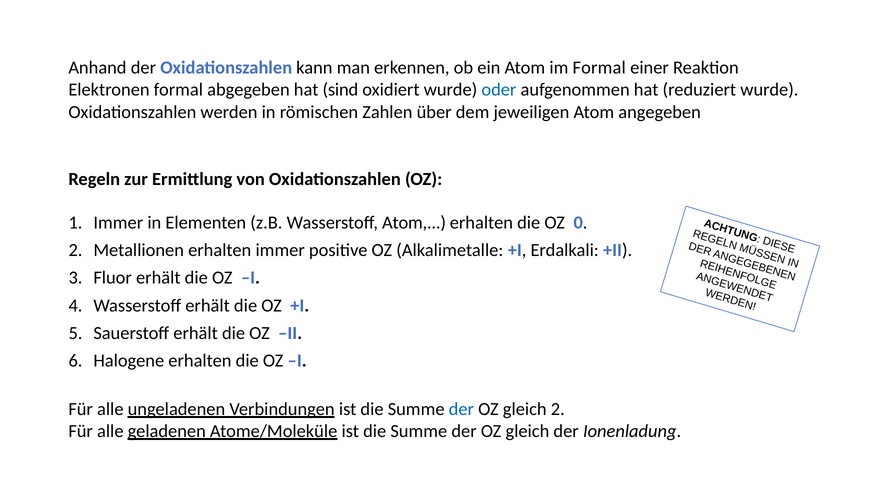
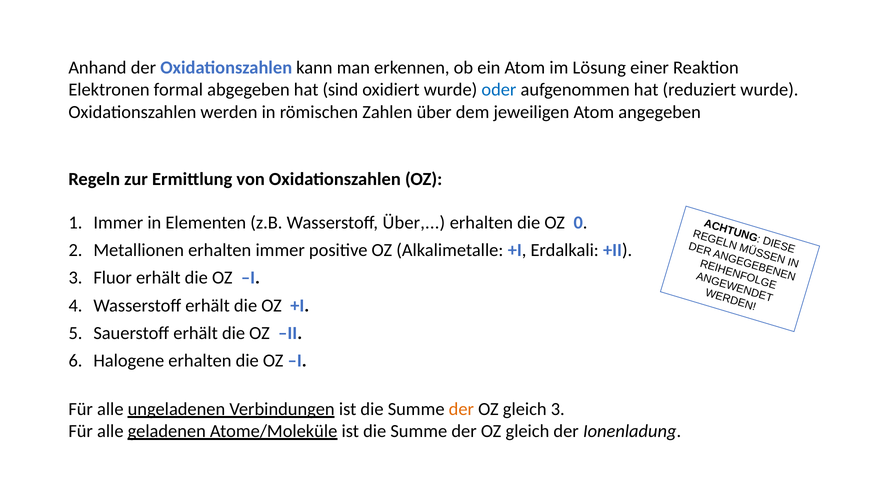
im Formal: Formal -> Lösung
Wasserstoff Atom: Atom -> Über
der at (461, 409) colour: blue -> orange
gleich 2: 2 -> 3
